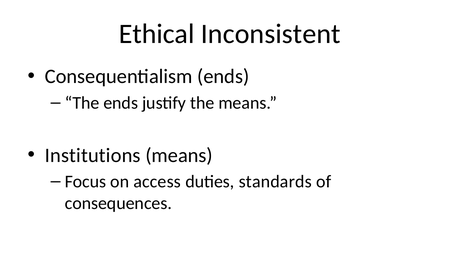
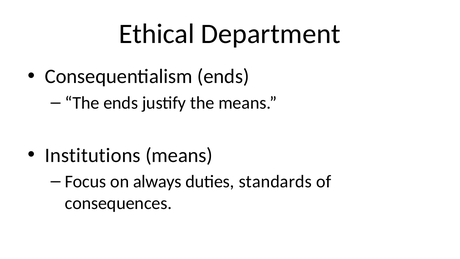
Inconsistent: Inconsistent -> Department
access: access -> always
